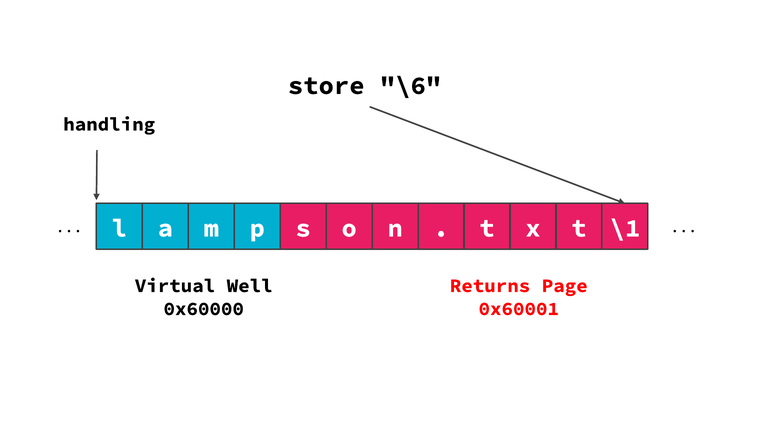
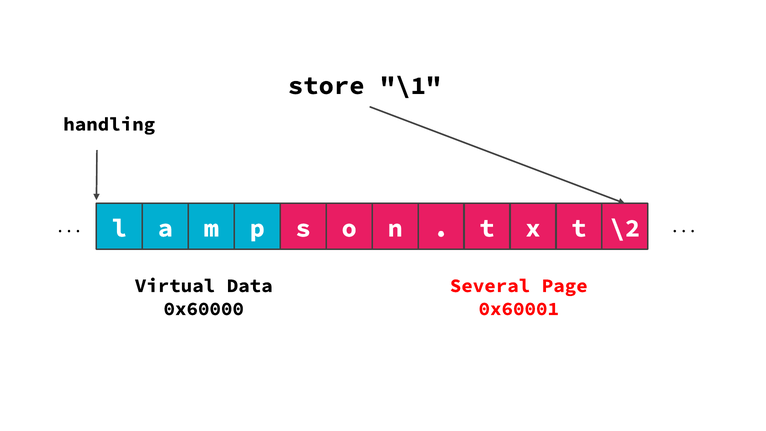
\6: \6 -> \1
\1: \1 -> \2
Well: Well -> Data
Returns: Returns -> Several
